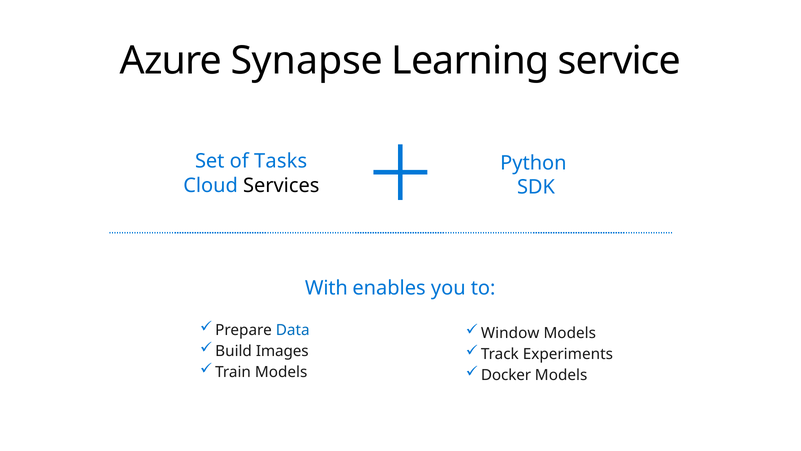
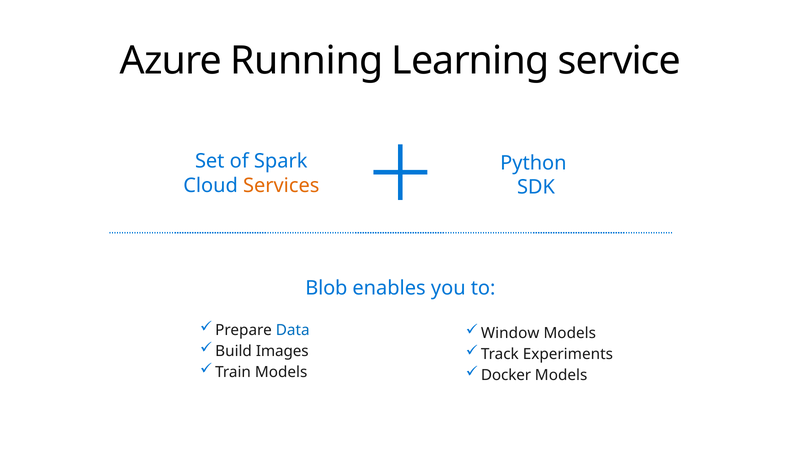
Synapse: Synapse -> Running
Tasks: Tasks -> Spark
Services colour: black -> orange
With: With -> Blob
